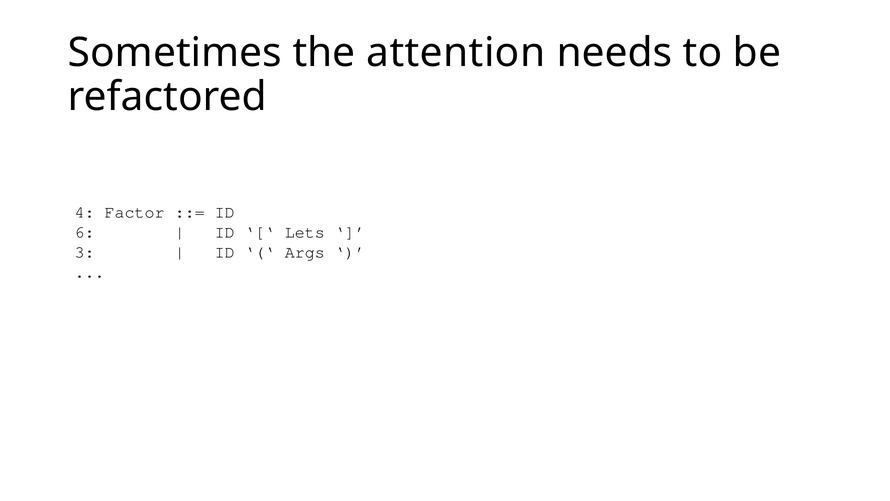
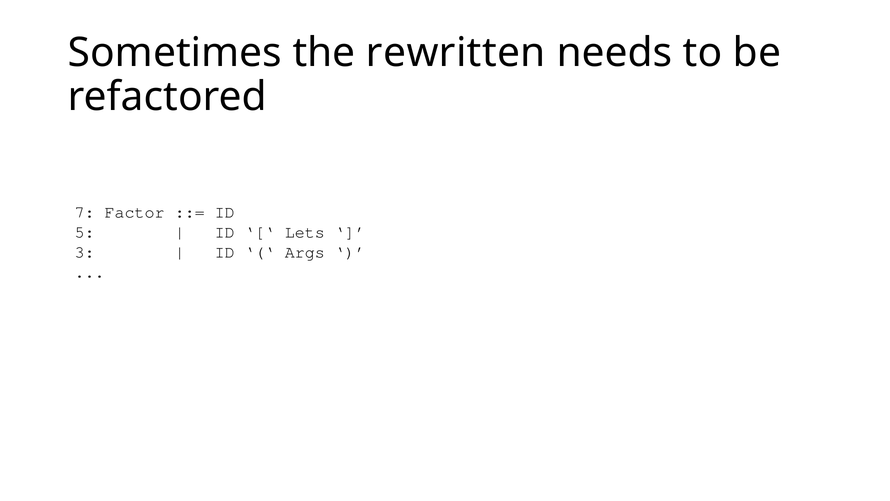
attention: attention -> rewritten
4: 4 -> 7
6: 6 -> 5
